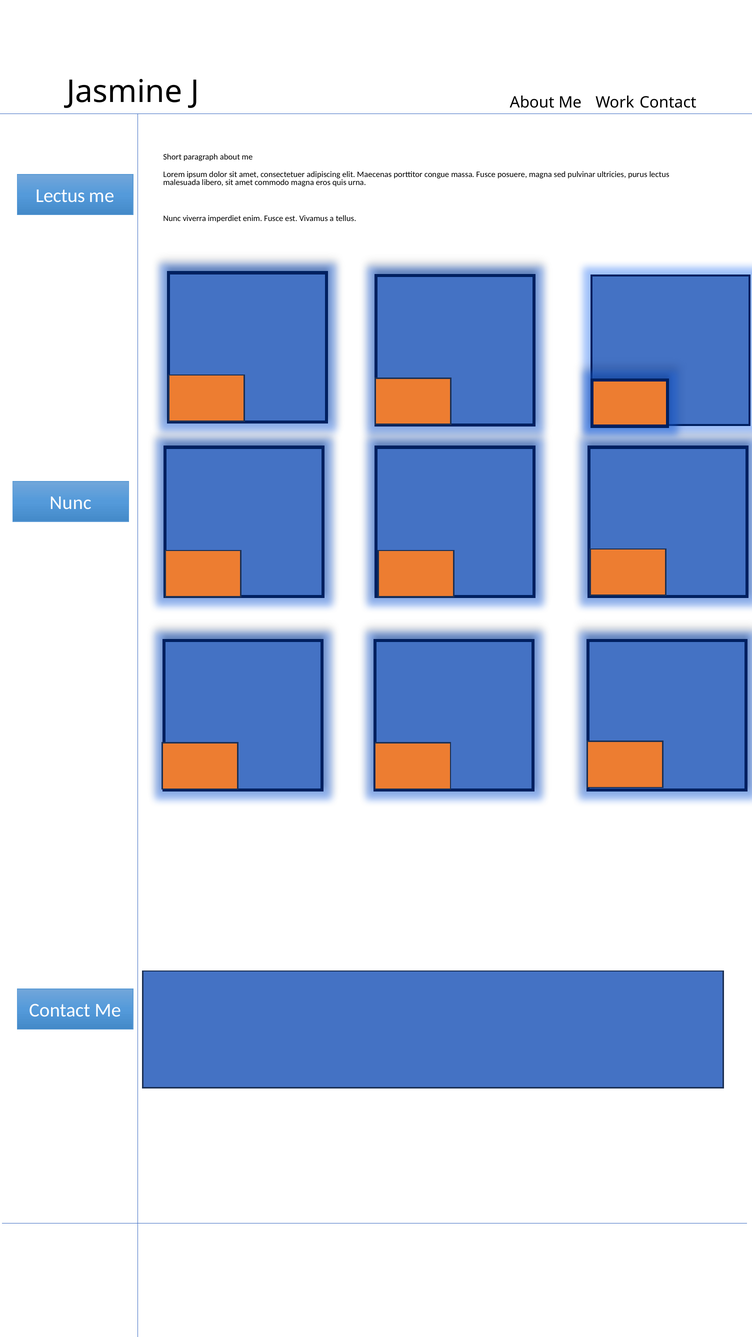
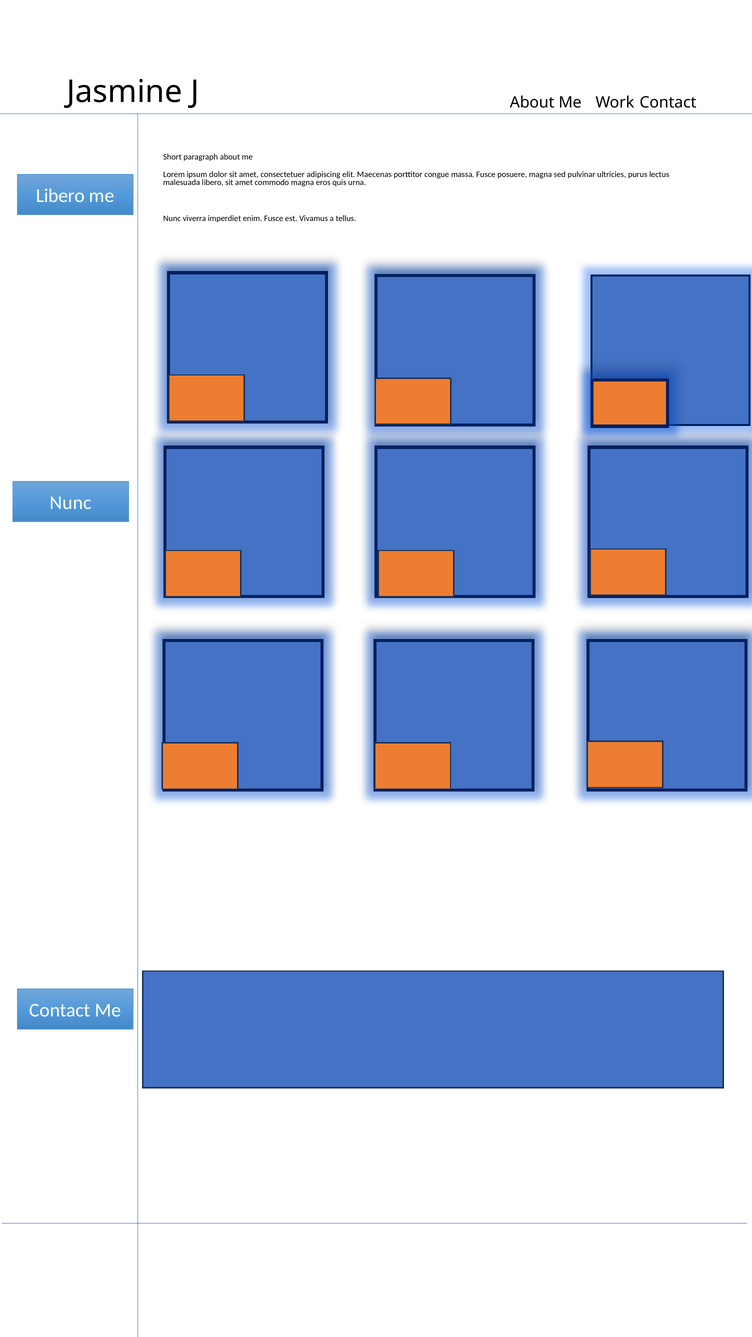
Lectus at (60, 196): Lectus -> Libero
